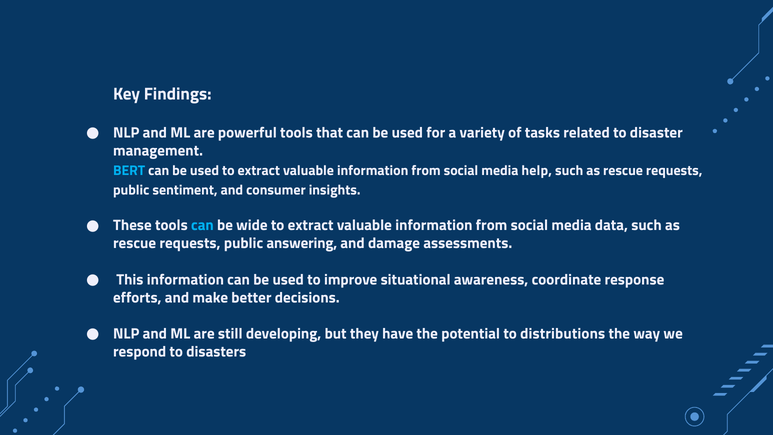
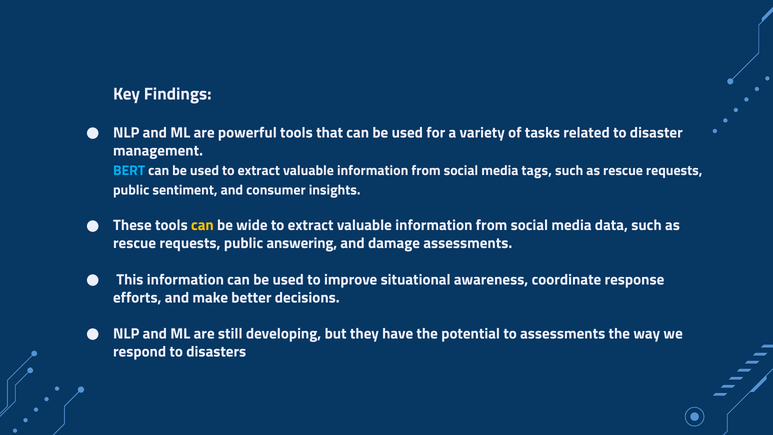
help: help -> tags
can at (202, 225) colour: light blue -> yellow
to distributions: distributions -> assessments
